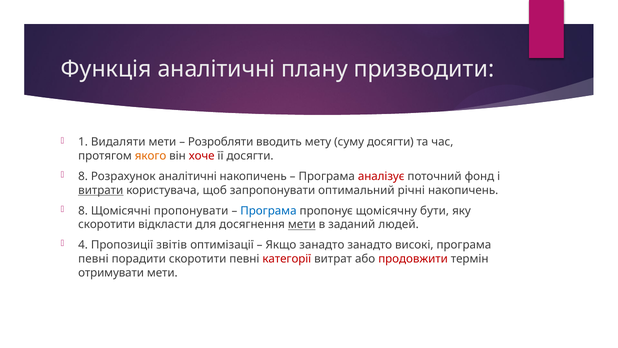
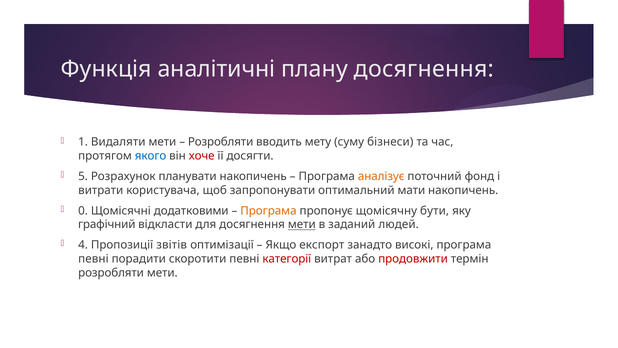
плану призводити: призводити -> досягнення
суму досягти: досягти -> бізнеси
якого colour: orange -> blue
8 at (83, 176): 8 -> 5
Розрахунок аналітичні: аналітичні -> планувати
аналізує colour: red -> orange
витрати underline: present -> none
річні: річні -> мати
8 at (83, 211): 8 -> 0
пропонувати: пропонувати -> додатковими
Програма at (268, 211) colour: blue -> orange
скоротити at (107, 224): скоротити -> графічний
Якщо занадто: занадто -> експорт
отримувати at (111, 273): отримувати -> розробляти
